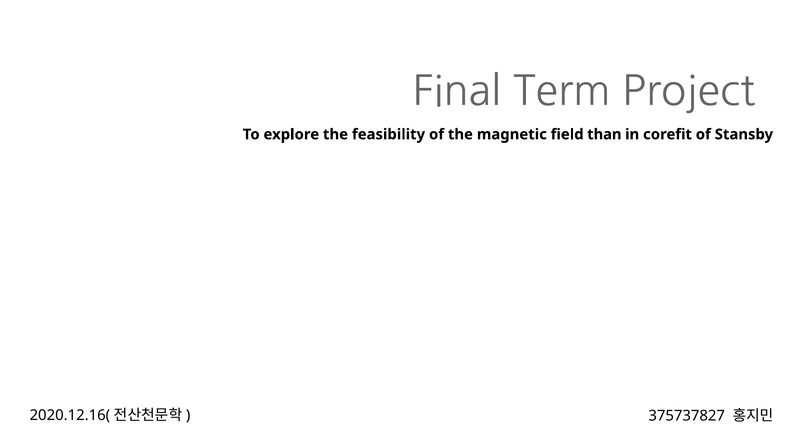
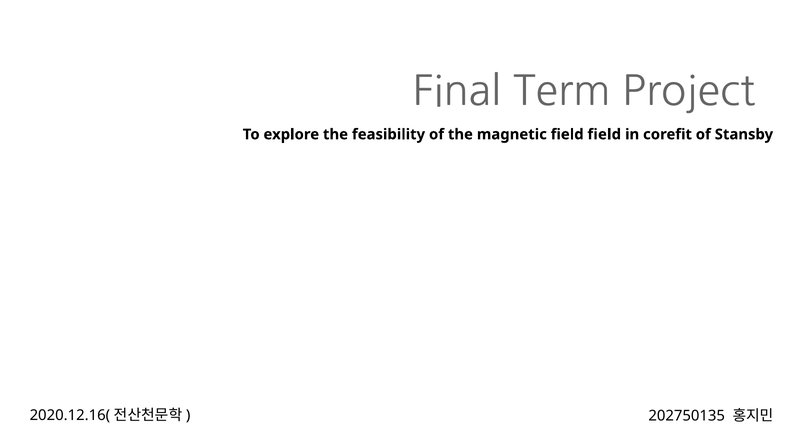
field than: than -> field
375737827: 375737827 -> 202750135
